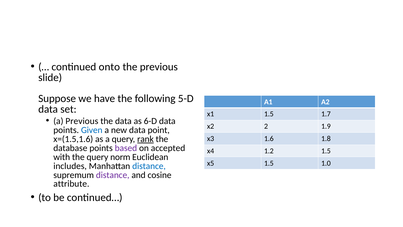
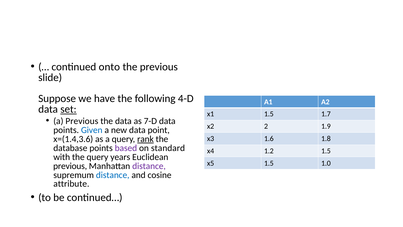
5-D: 5-D -> 4-D
set underline: none -> present
6-D: 6-D -> 7-D
x=(1.5,1.6: x=(1.5,1.6 -> x=(1.4,3.6
accepted: accepted -> standard
norm: norm -> years
includes at (70, 166): includes -> previous
distance at (149, 166) colour: blue -> purple
distance at (113, 175) colour: purple -> blue
